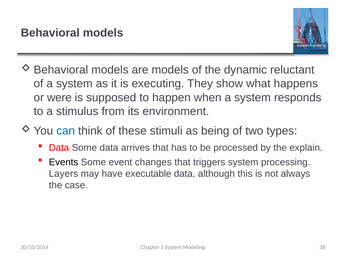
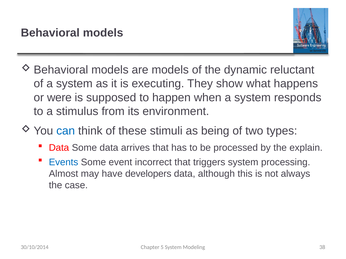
Events colour: black -> blue
changes: changes -> incorrect
Layers: Layers -> Almost
executable: executable -> developers
